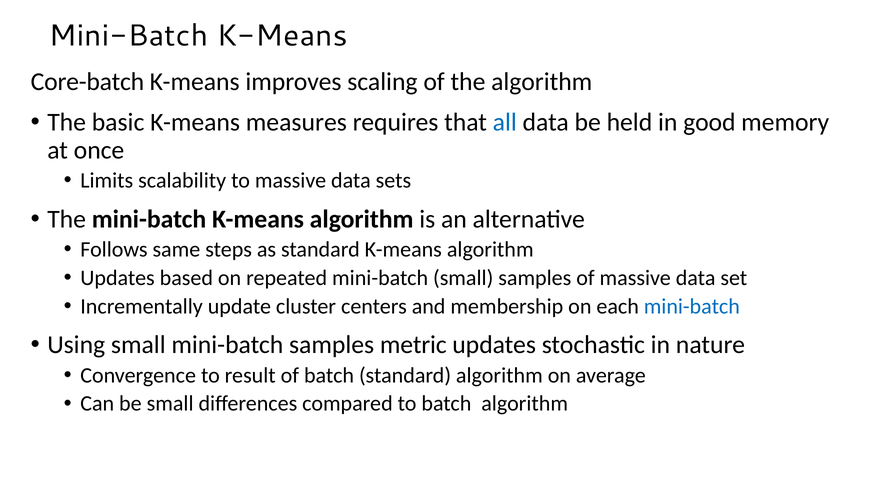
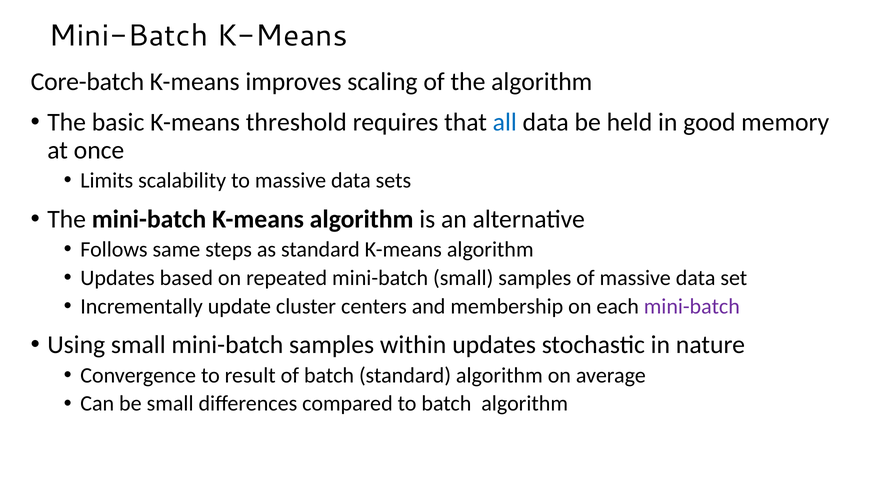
measures: measures -> threshold
mini-batch at (692, 306) colour: blue -> purple
metric: metric -> within
